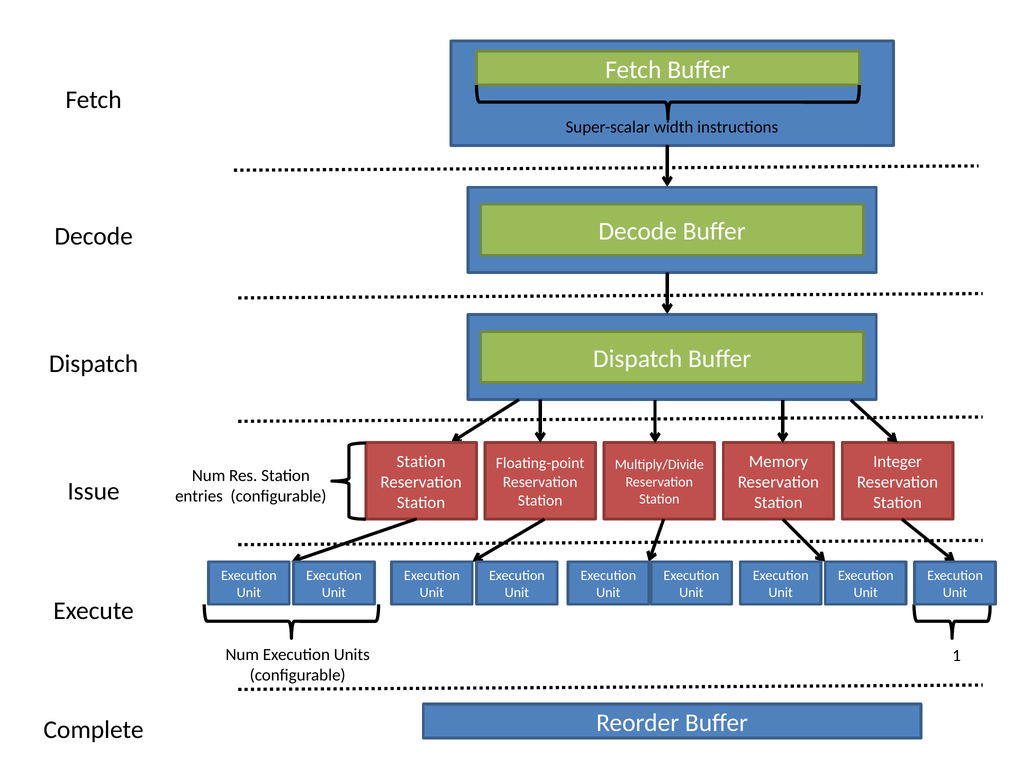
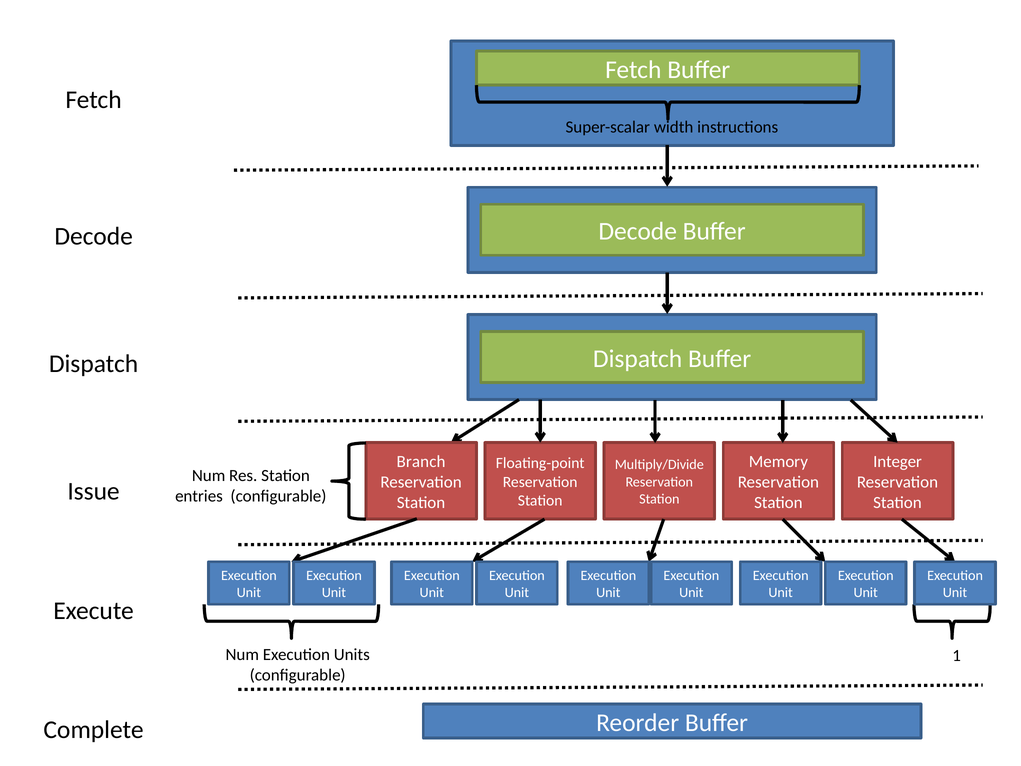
Station at (421, 461): Station -> Branch
